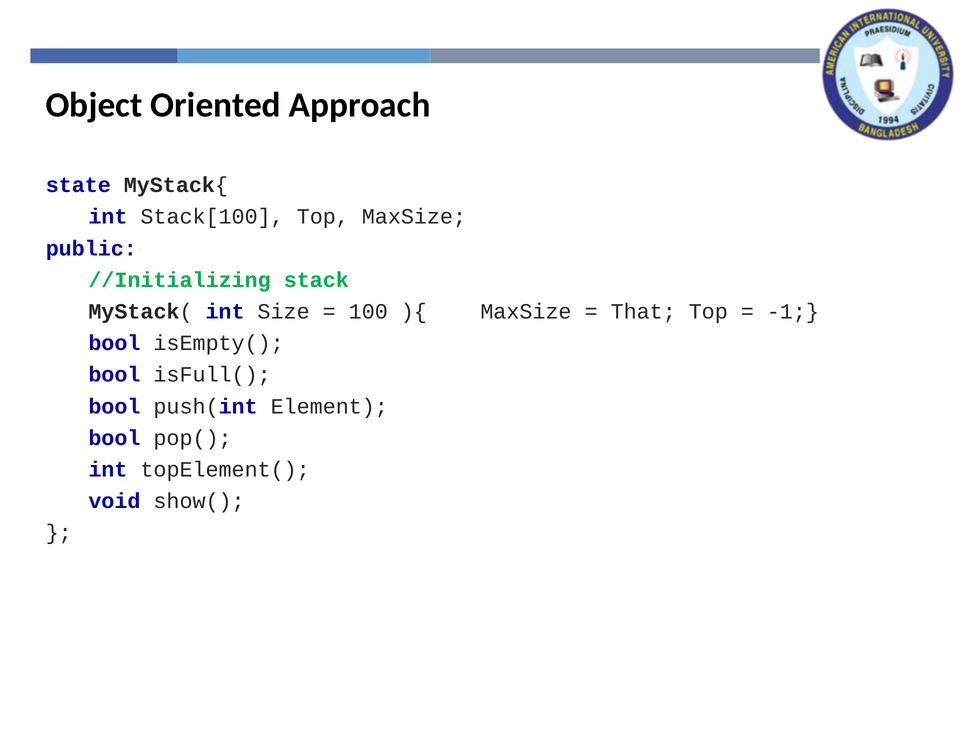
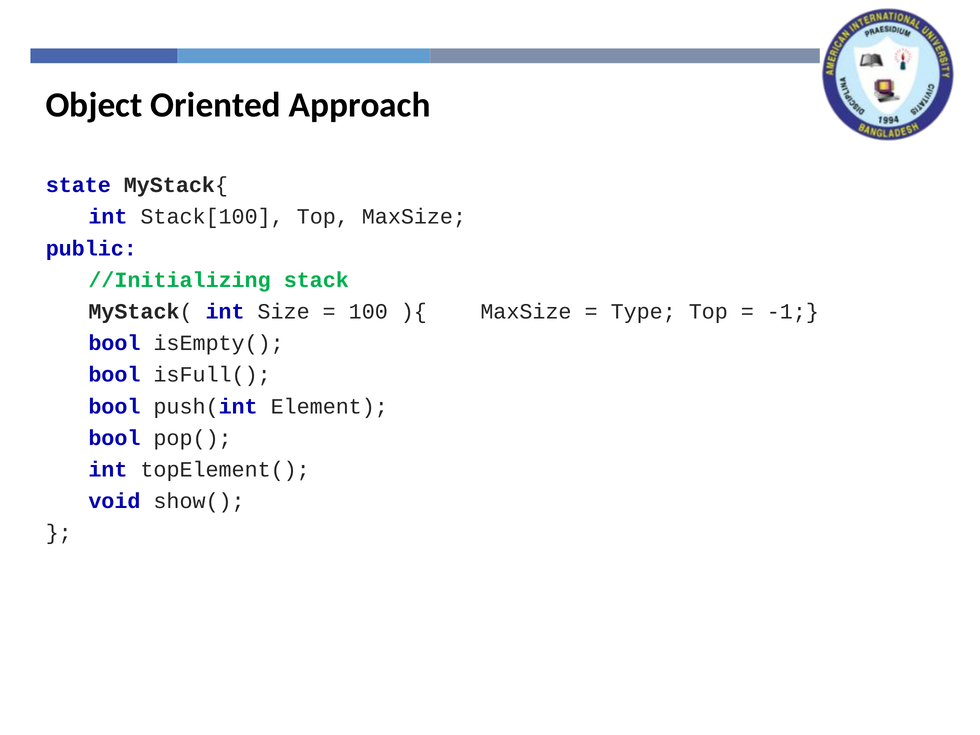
That: That -> Type
